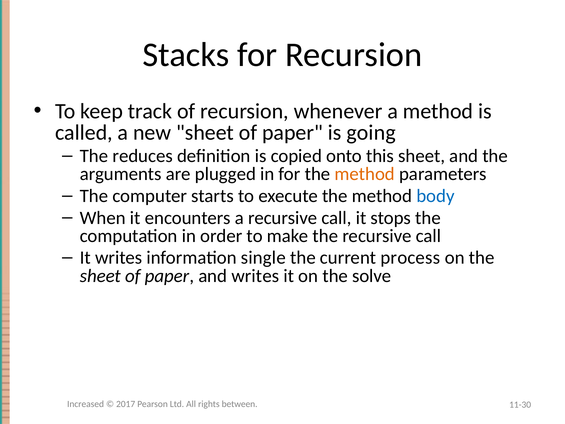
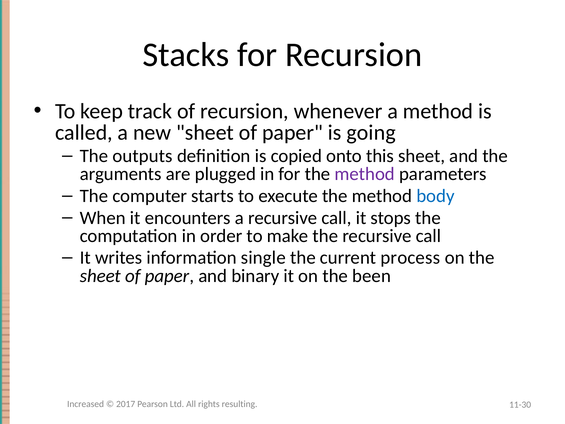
reduces: reduces -> outputs
method at (365, 174) colour: orange -> purple
and writes: writes -> binary
solve: solve -> been
between: between -> resulting
